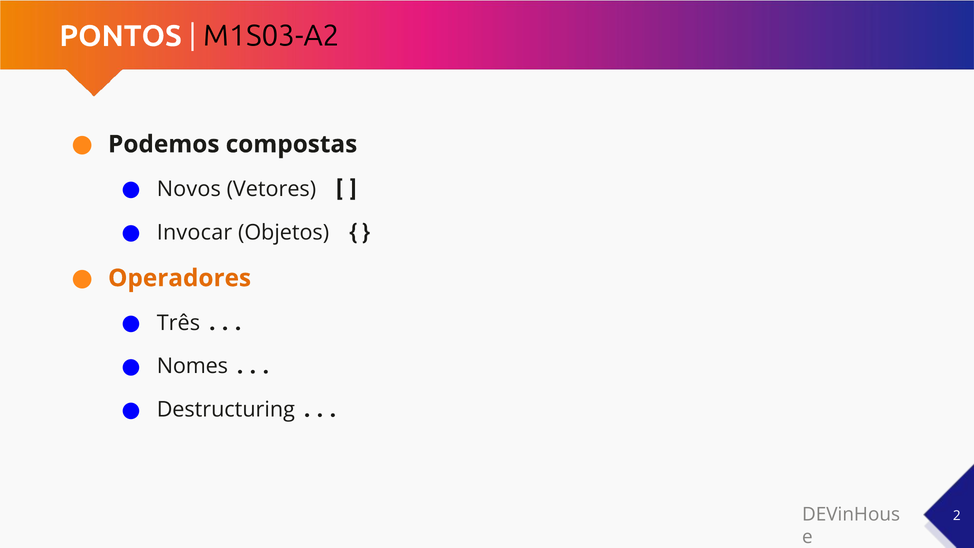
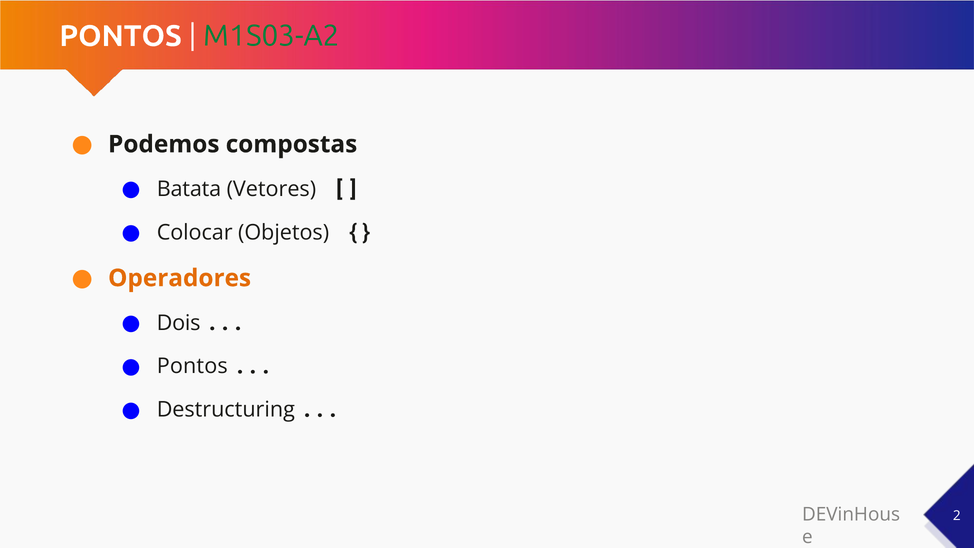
M1S03-A2 colour: black -> green
Novos: Novos -> Batata
Invocar: Invocar -> Colocar
Três: Três -> Dois
Nomes at (192, 366): Nomes -> Pontos
